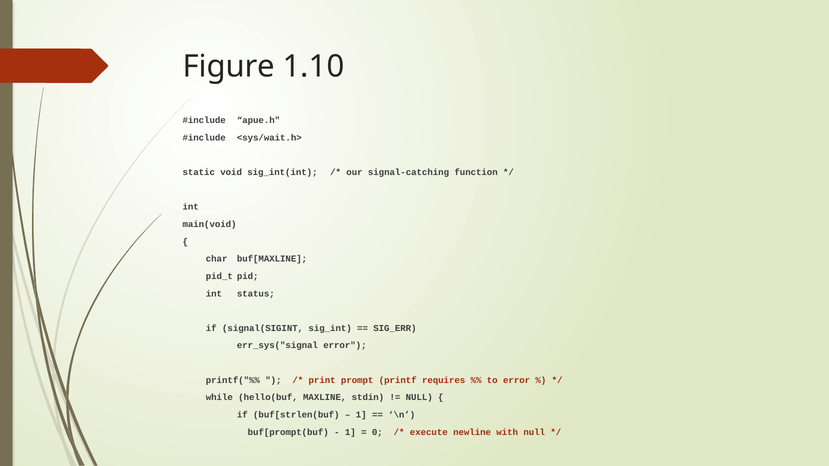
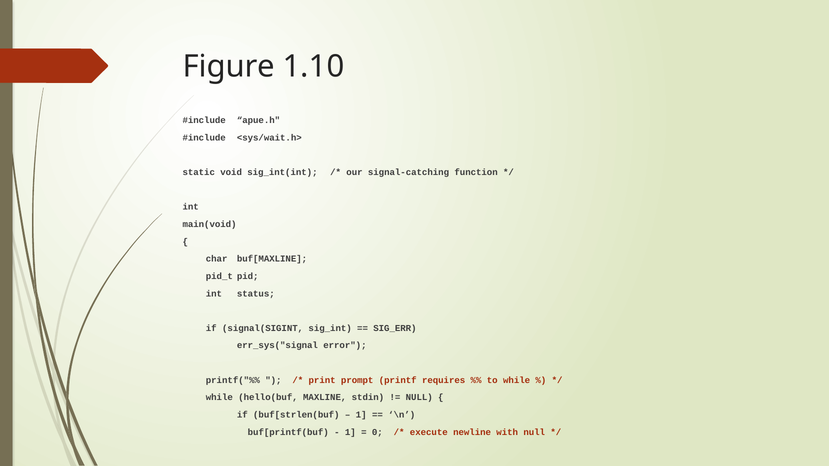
to error: error -> while
buf[prompt(buf: buf[prompt(buf -> buf[printf(buf
